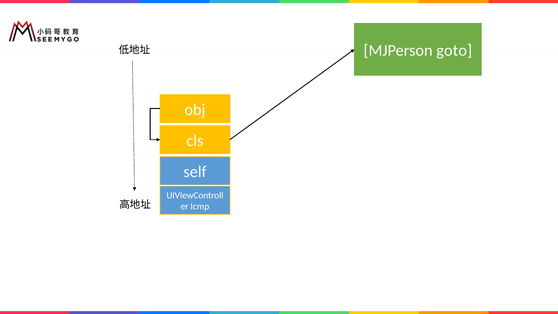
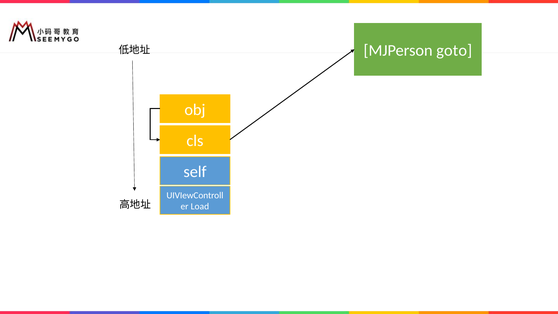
Icmp: Icmp -> Load
